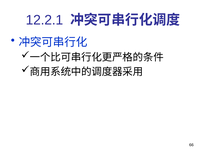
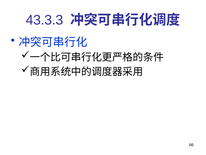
12.2.1: 12.2.1 -> 43.3.3
